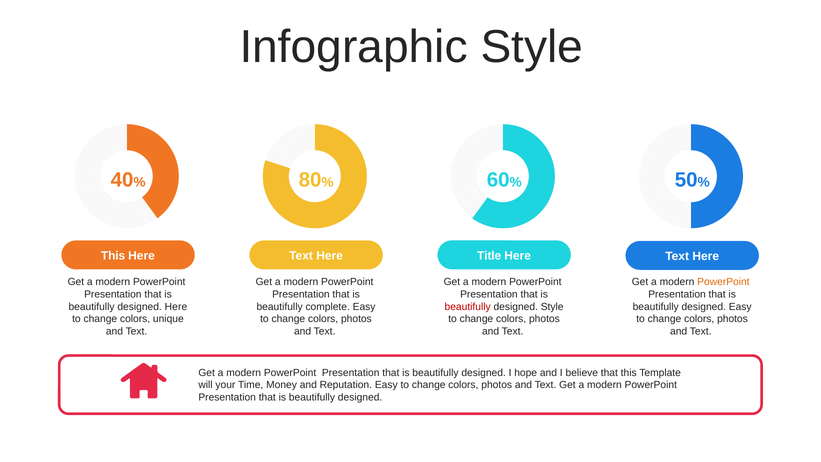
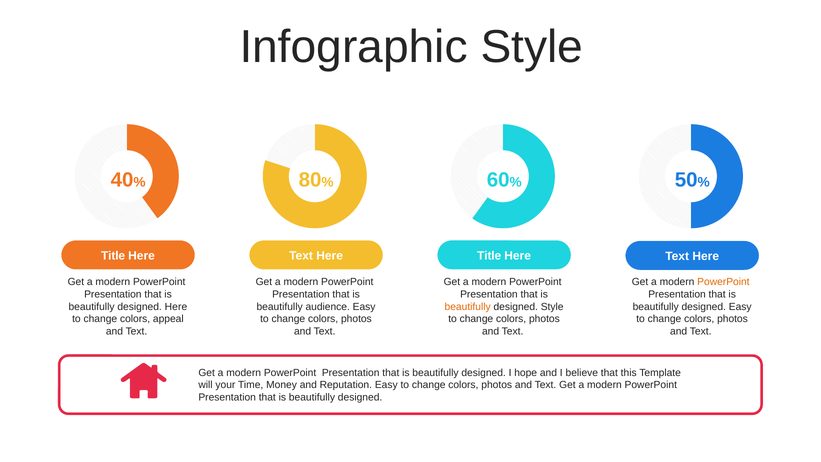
This at (113, 256): This -> Title
complete: complete -> audience
beautifully at (468, 307) colour: red -> orange
unique: unique -> appeal
